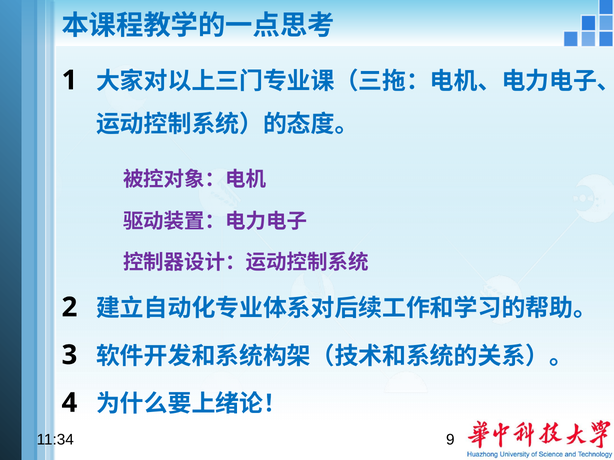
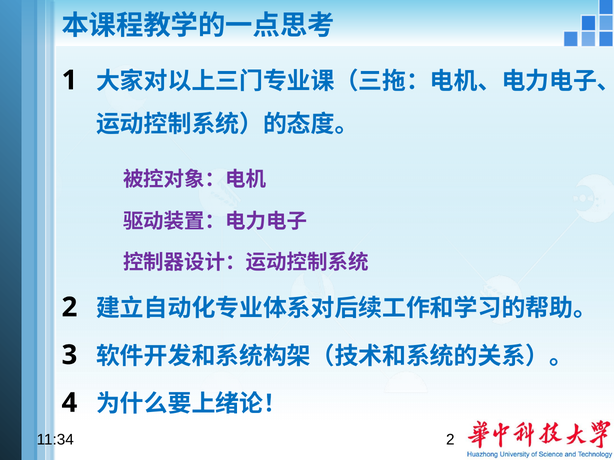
9 at (450, 440): 9 -> 2
